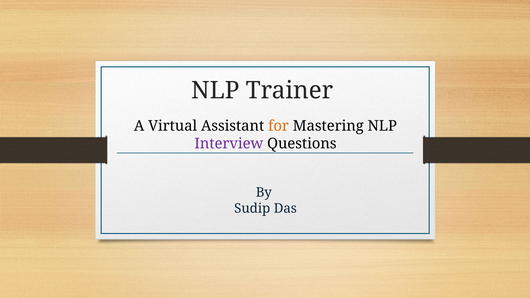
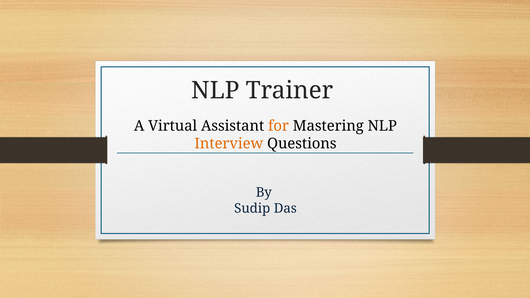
Interview colour: purple -> orange
